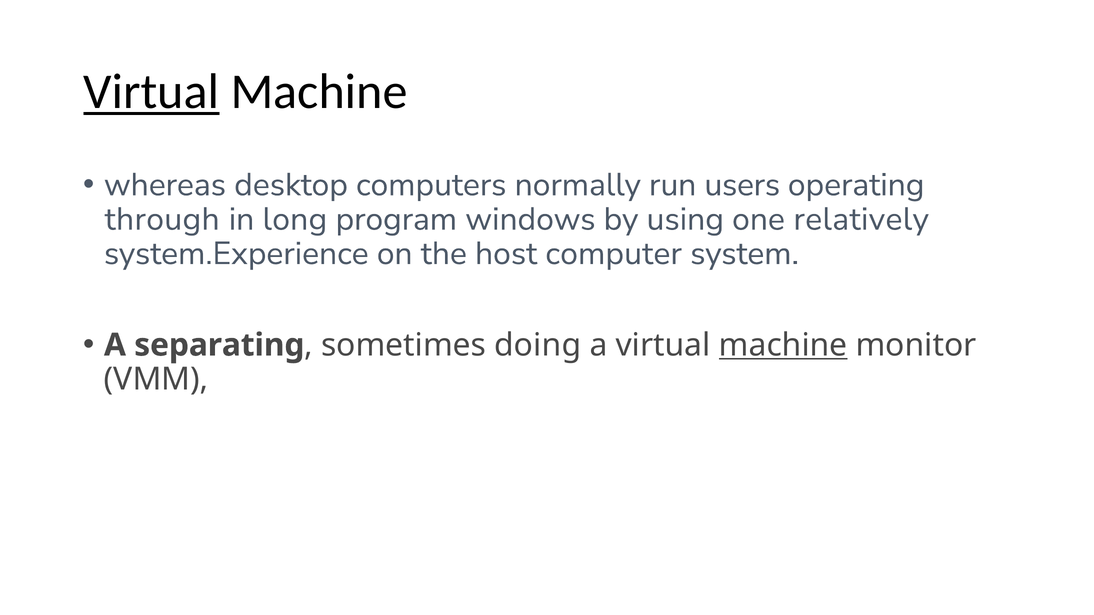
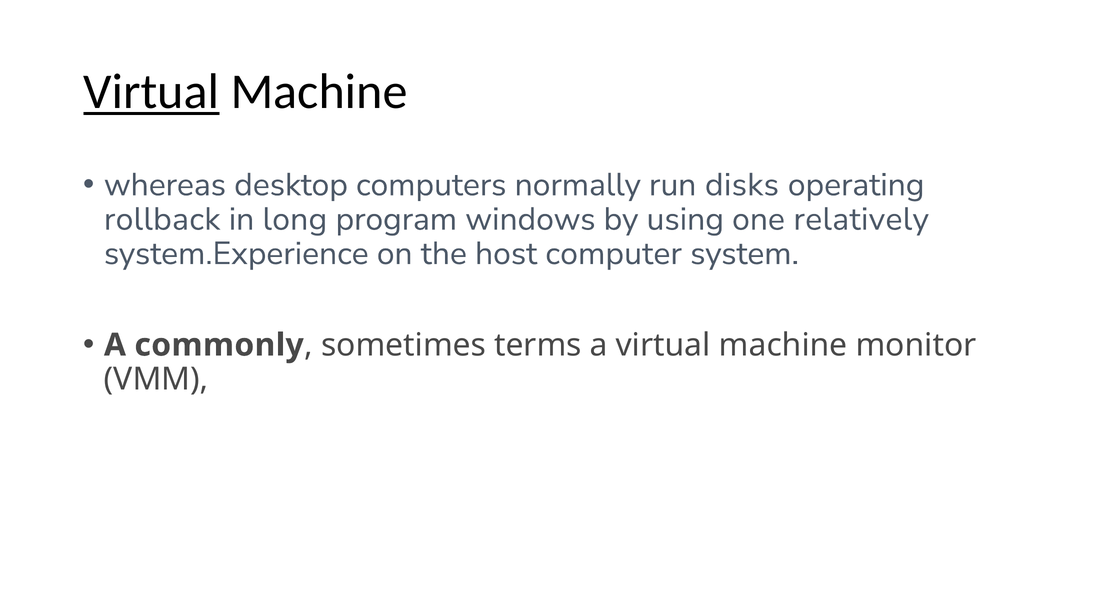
users: users -> disks
through: through -> rollback
separating: separating -> commonly
doing: doing -> terms
machine at (783, 345) underline: present -> none
